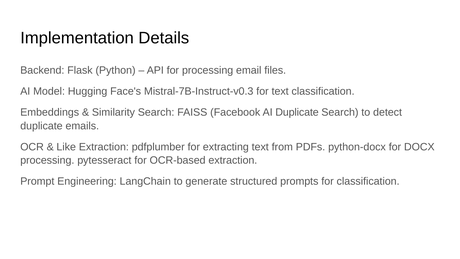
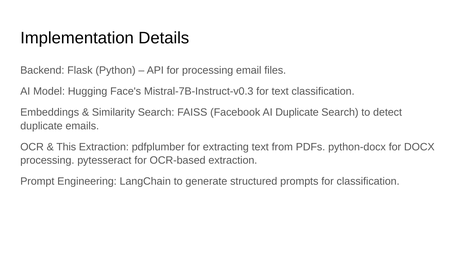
Like: Like -> This
